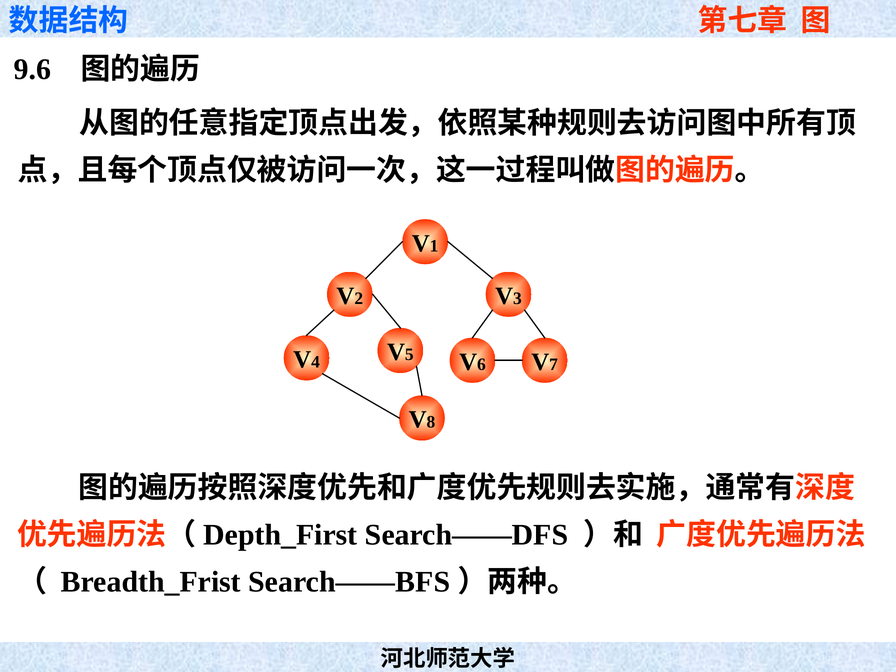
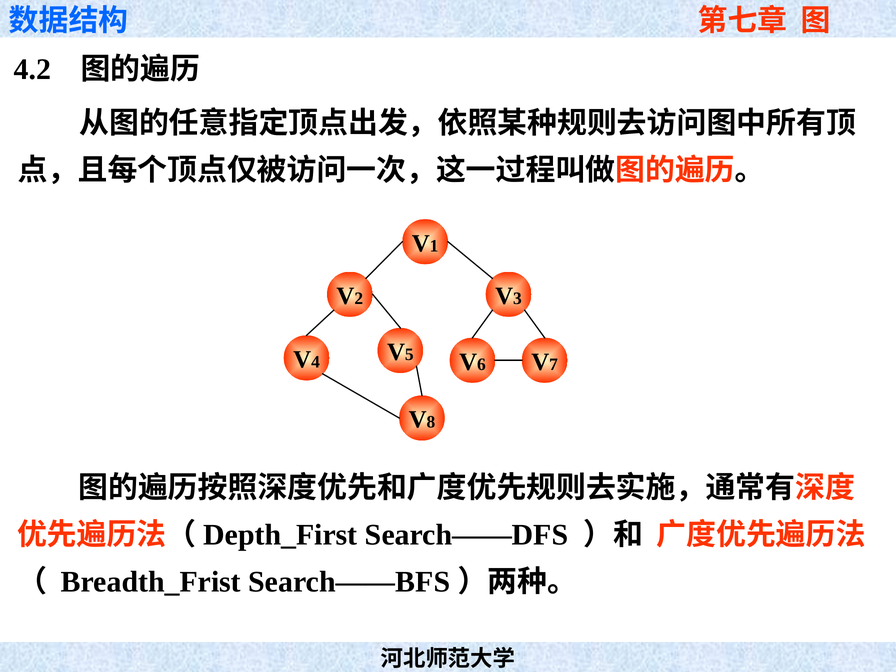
9.6: 9.6 -> 4.2
